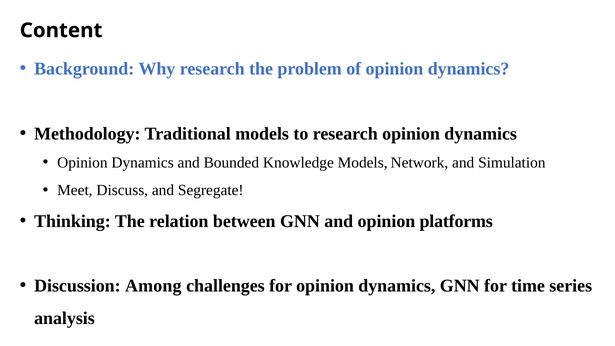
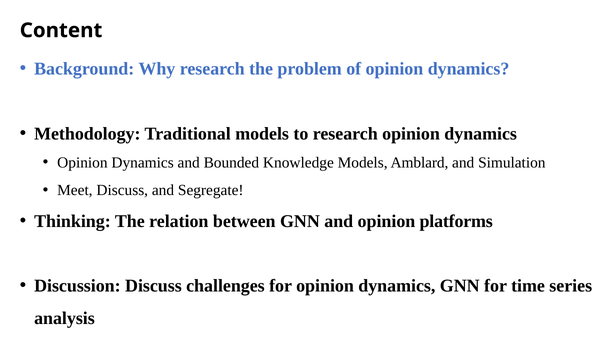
Network: Network -> Amblard
Discussion Among: Among -> Discuss
